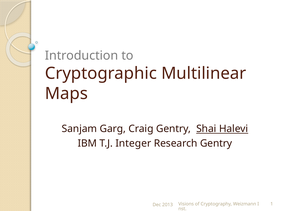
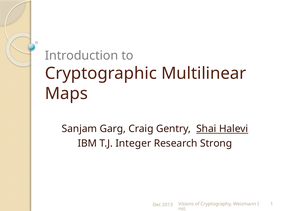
Research Gentry: Gentry -> Strong
